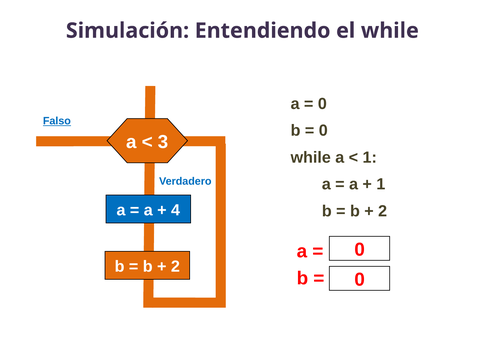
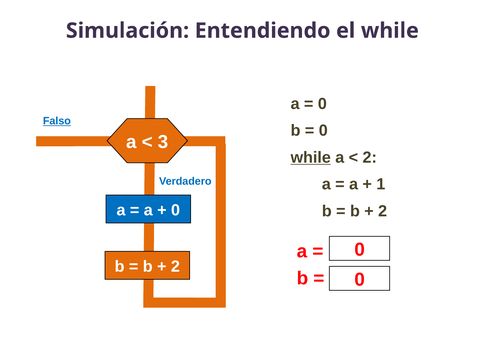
while at (311, 158) underline: none -> present
1 at (370, 158): 1 -> 2
4 at (176, 210): 4 -> 0
